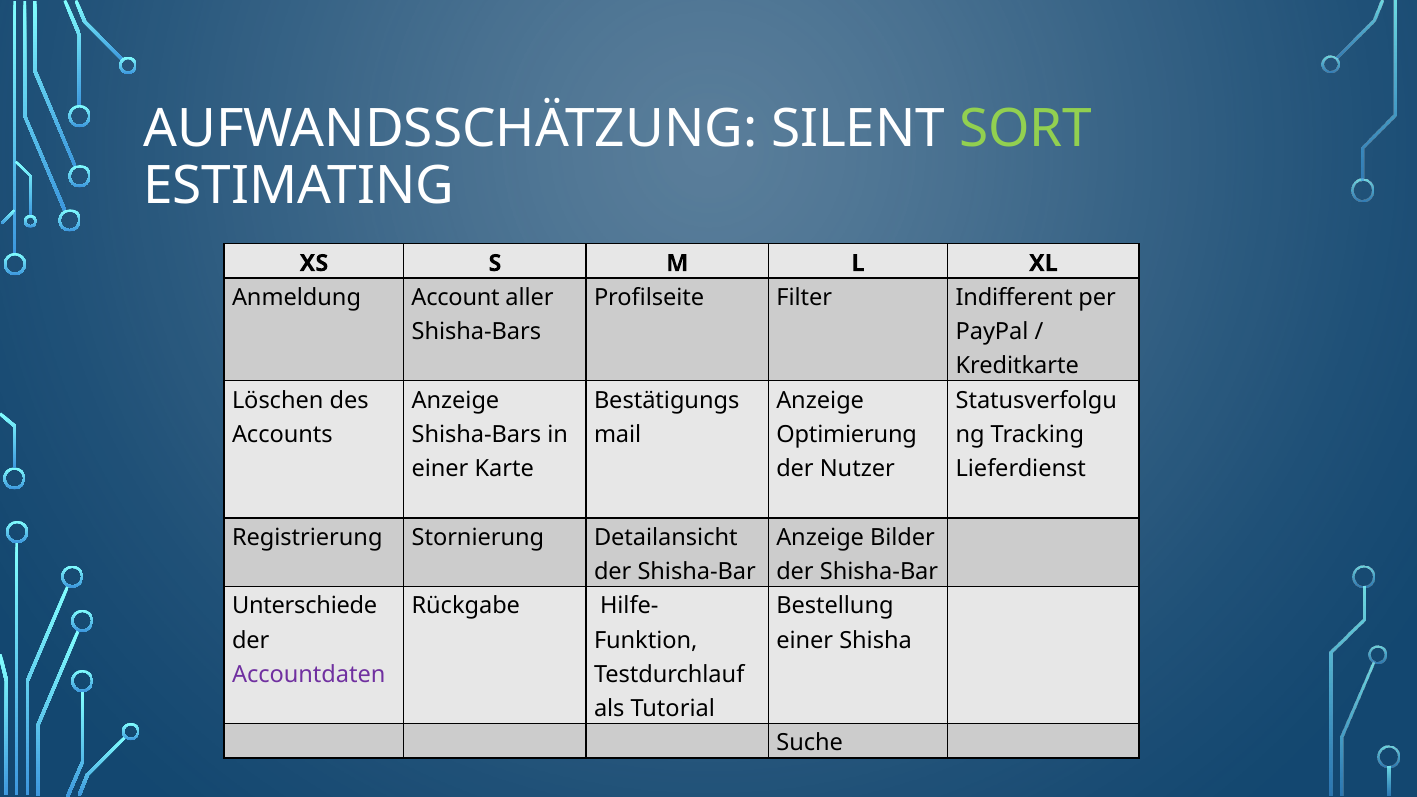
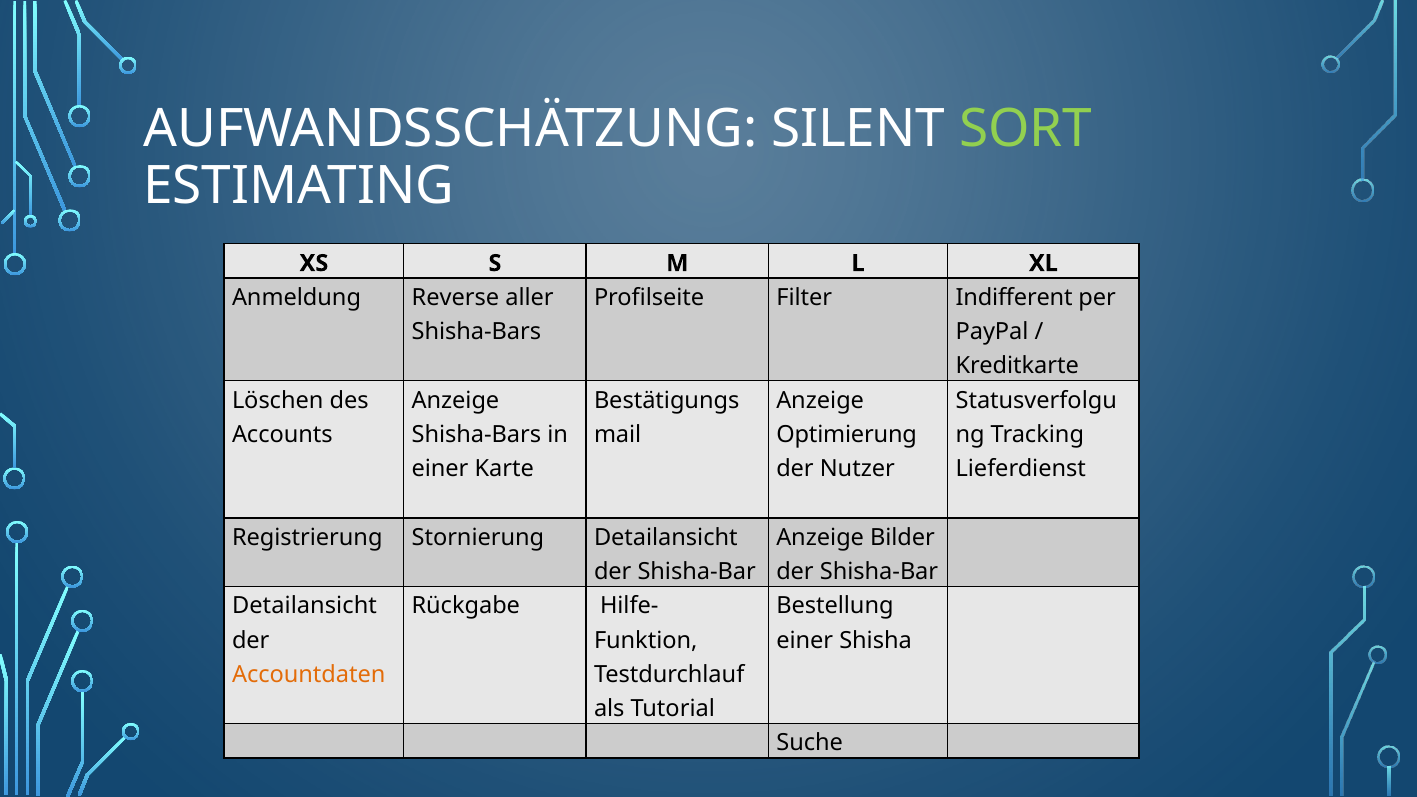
Account: Account -> Reverse
Unterschiede at (305, 606): Unterschiede -> Detailansicht
Accountdaten colour: purple -> orange
